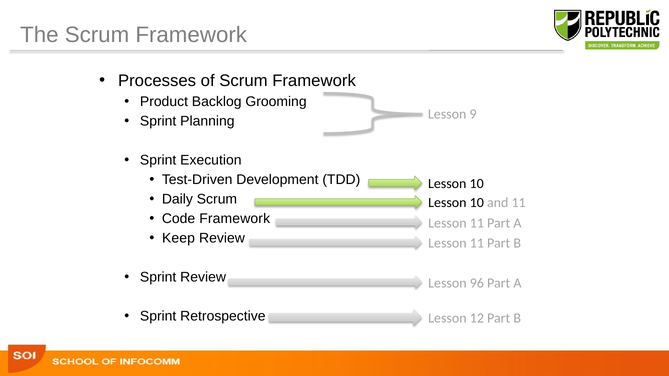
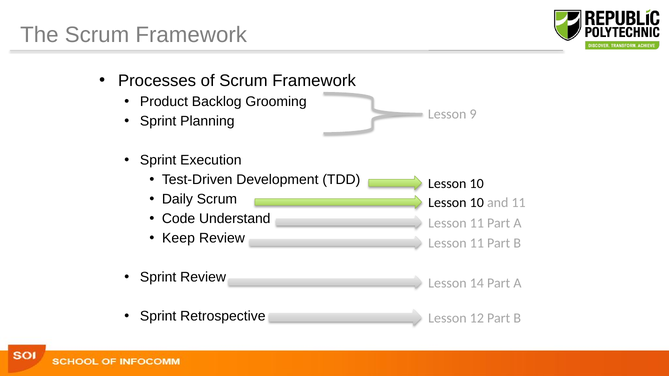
Code Framework: Framework -> Understand
96: 96 -> 14
